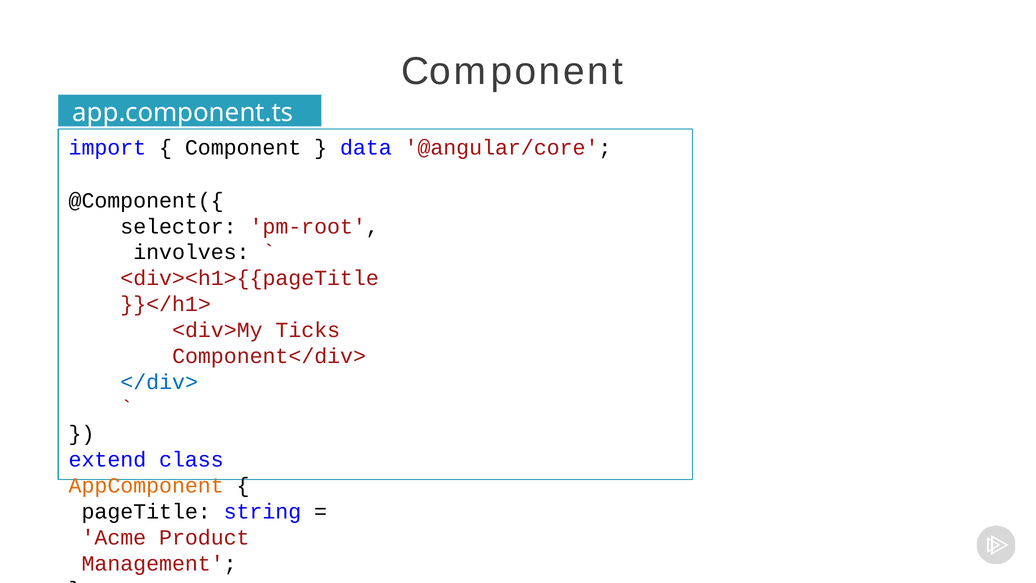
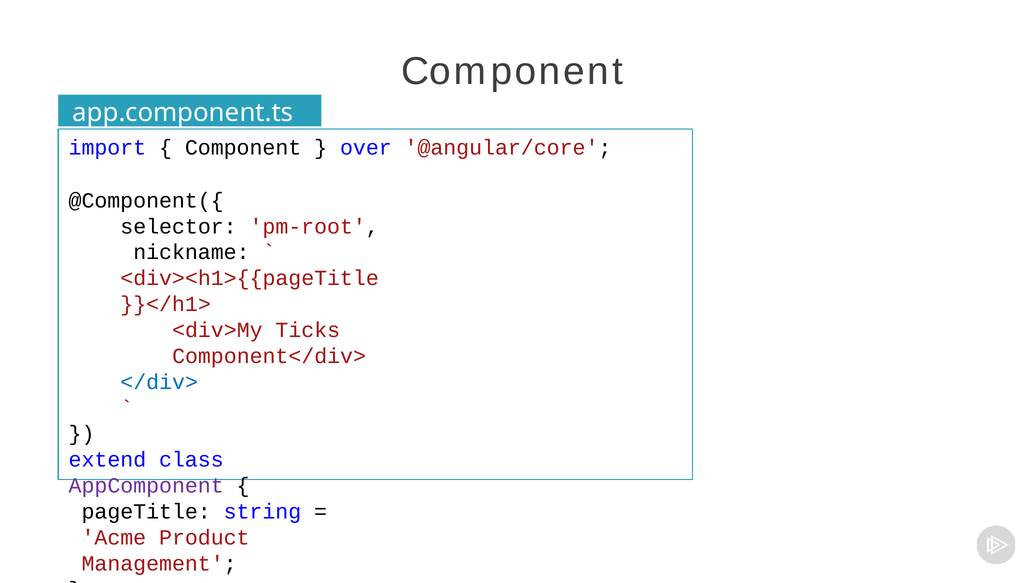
data: data -> over
involves: involves -> nickname
AppComponent colour: orange -> purple
